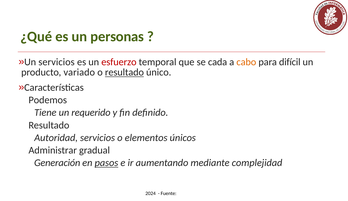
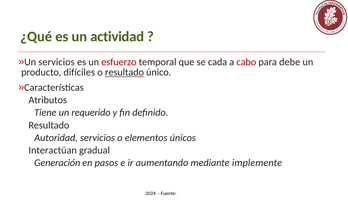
personas: personas -> actividad
cabo colour: orange -> red
difícil: difícil -> debe
variado: variado -> difíciles
Podemos: Podemos -> Atributos
Administrar: Administrar -> Interactúan
pasos underline: present -> none
complejidad: complejidad -> implemente
